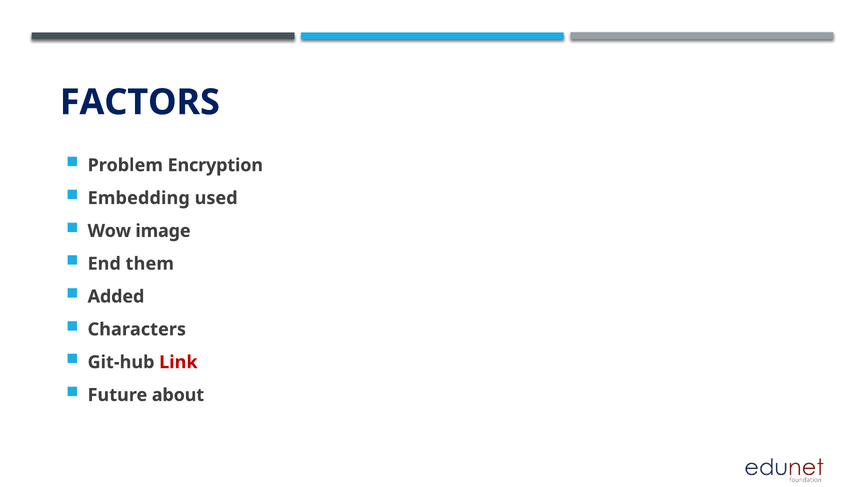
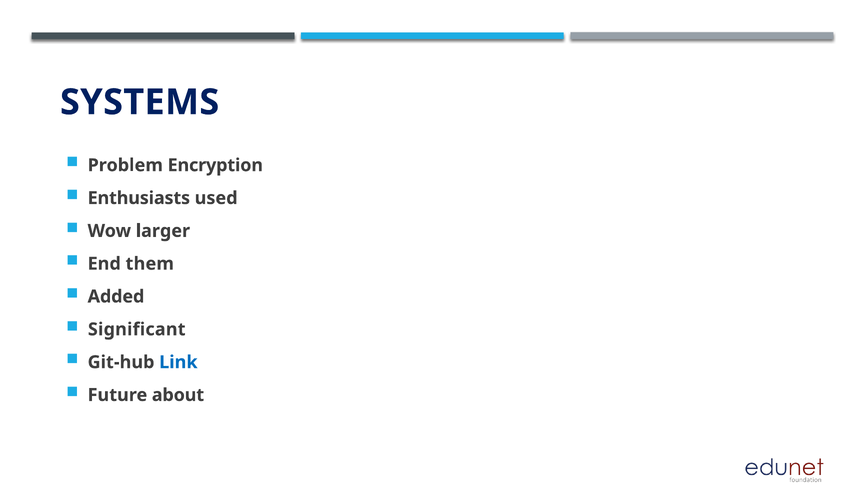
FACTORS: FACTORS -> SYSTEMS
Embedding: Embedding -> Enthusiasts
image: image -> larger
Characters: Characters -> Significant
Link colour: red -> blue
